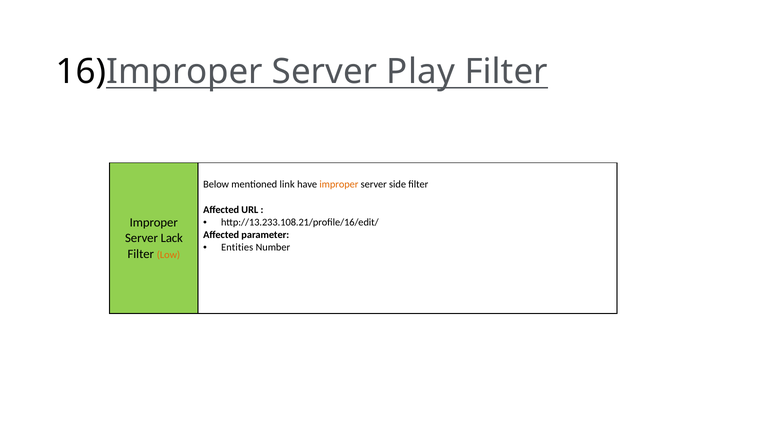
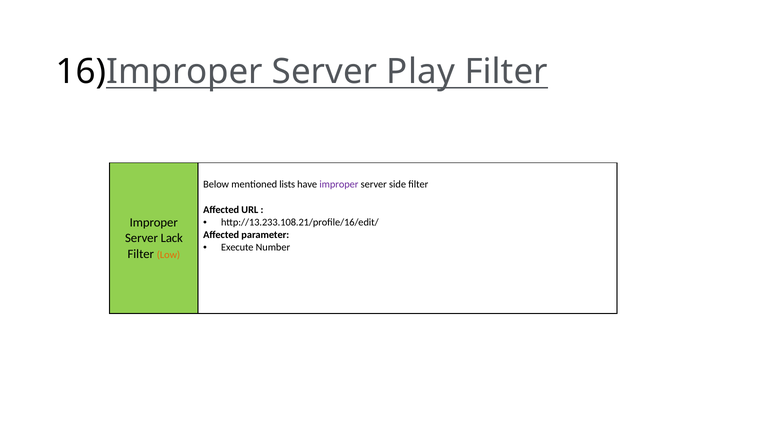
link: link -> lists
improper at (339, 185) colour: orange -> purple
Entities: Entities -> Execute
